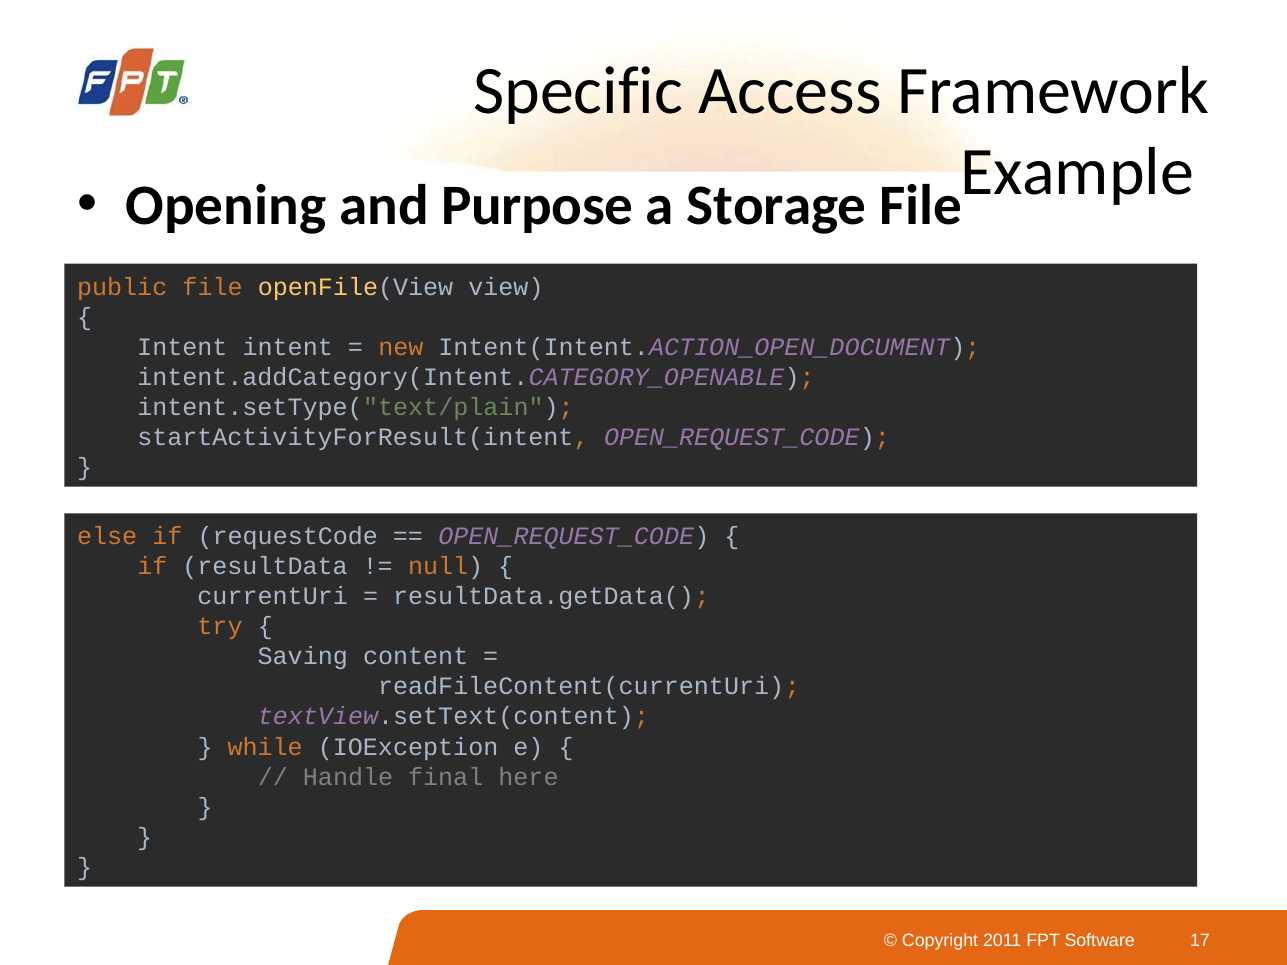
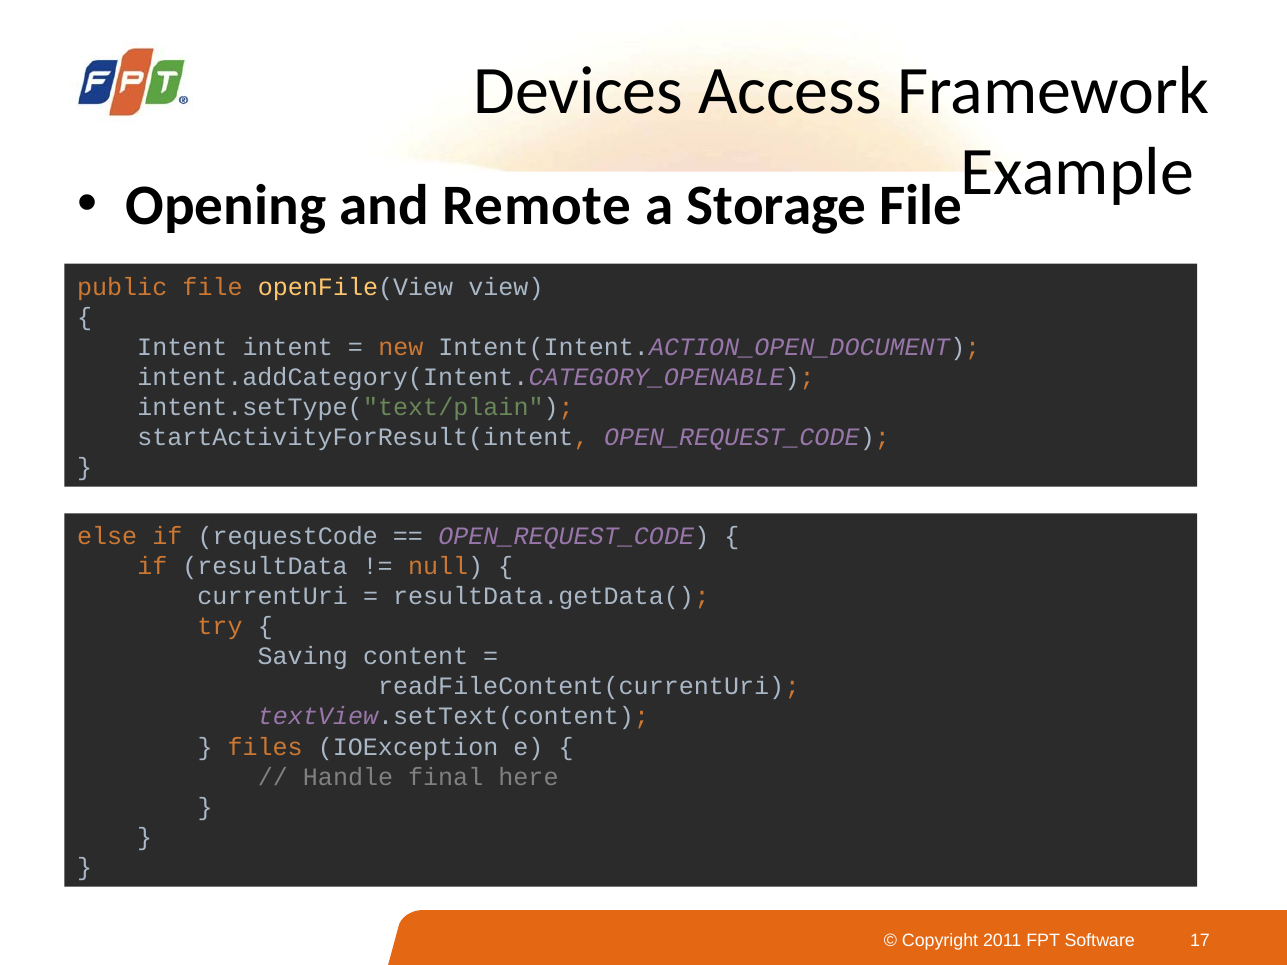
Specific: Specific -> Devices
Purpose: Purpose -> Remote
while: while -> files
